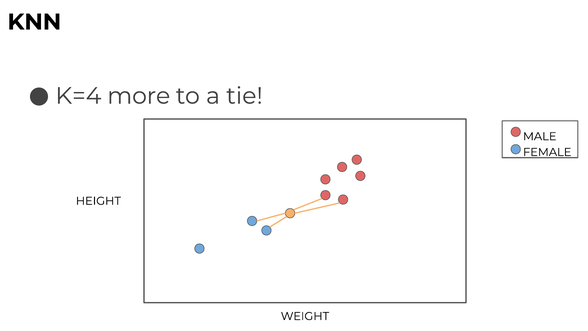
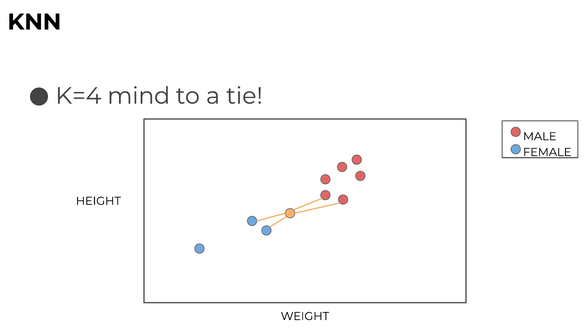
more: more -> mind
